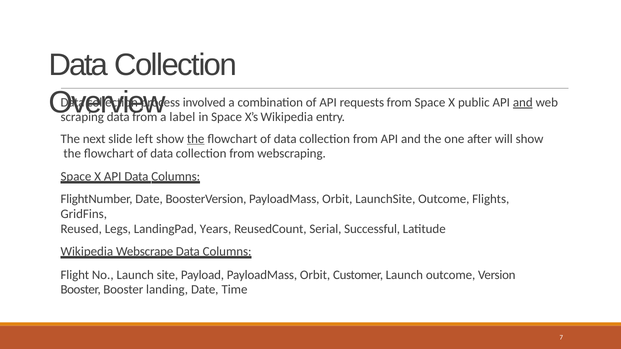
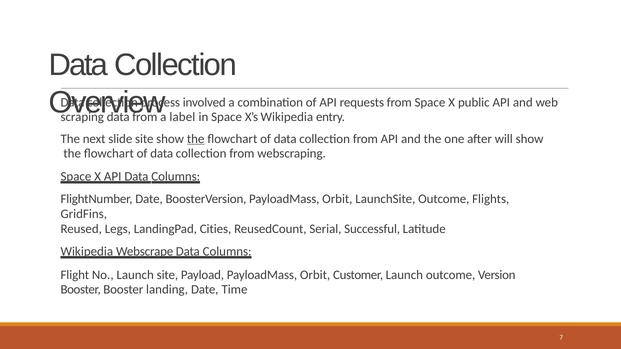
and at (523, 103) underline: present -> none
slide left: left -> site
Years: Years -> Cities
